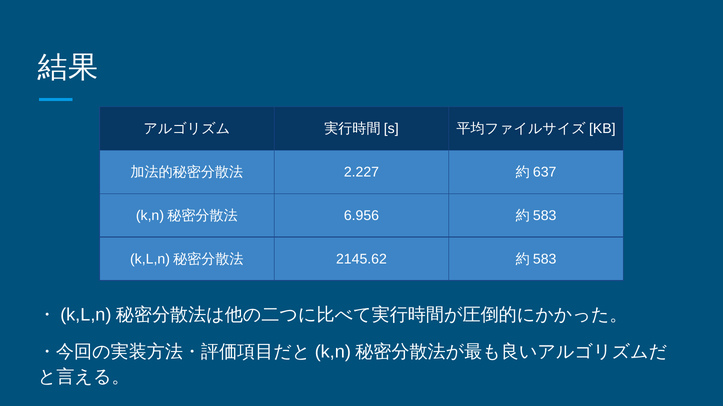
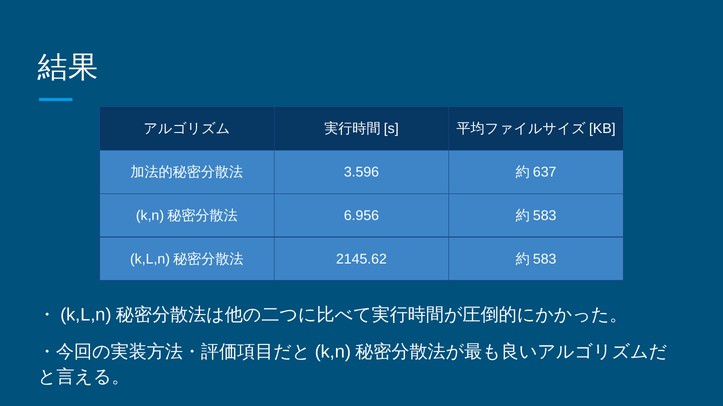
2.227: 2.227 -> 3.596
